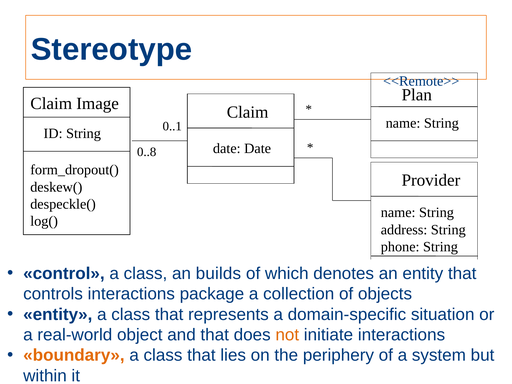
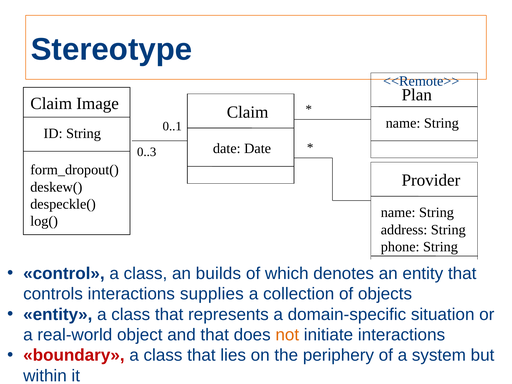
0..8: 0..8 -> 0..3
package: package -> supplies
boundary colour: orange -> red
